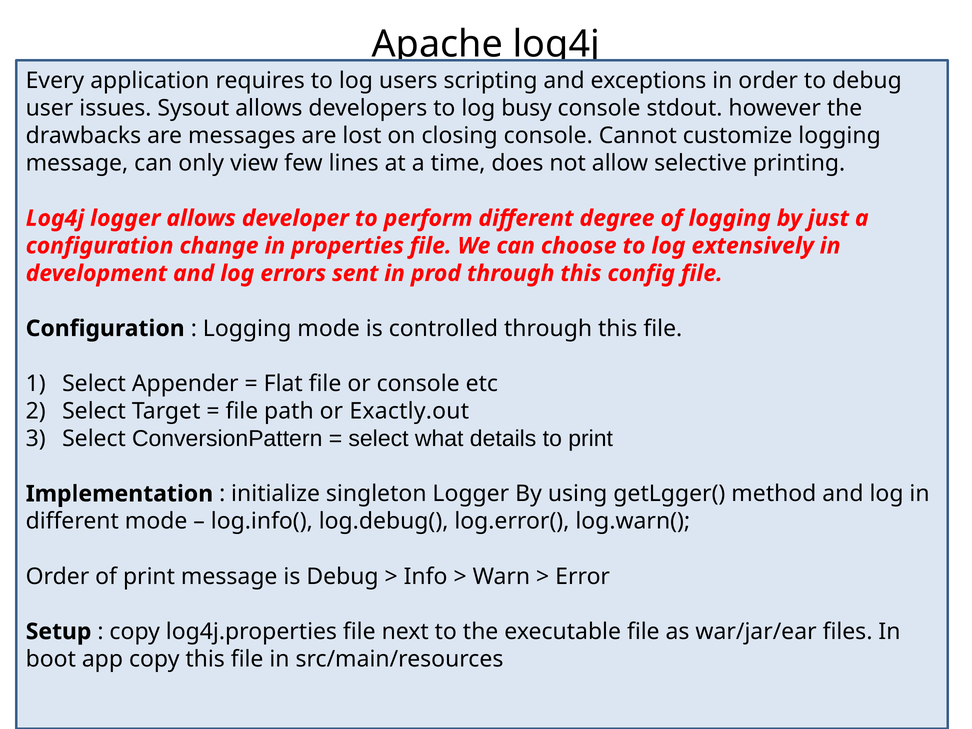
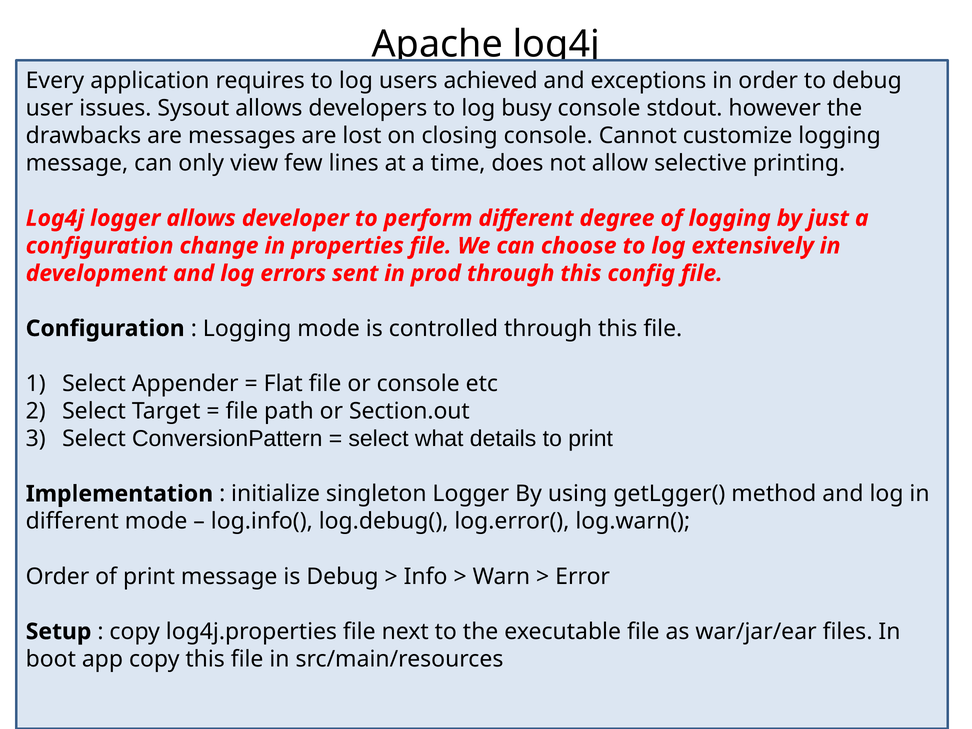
scripting: scripting -> achieved
Exactly.out: Exactly.out -> Section.out
